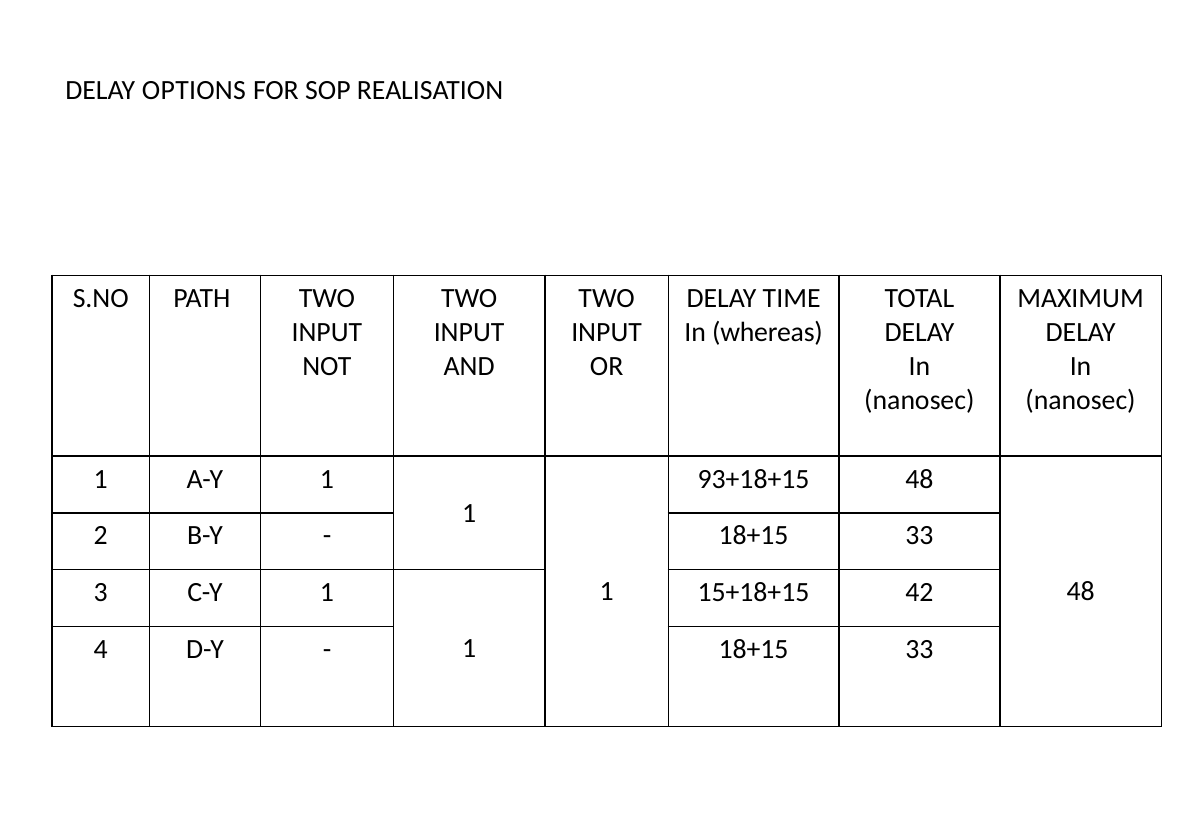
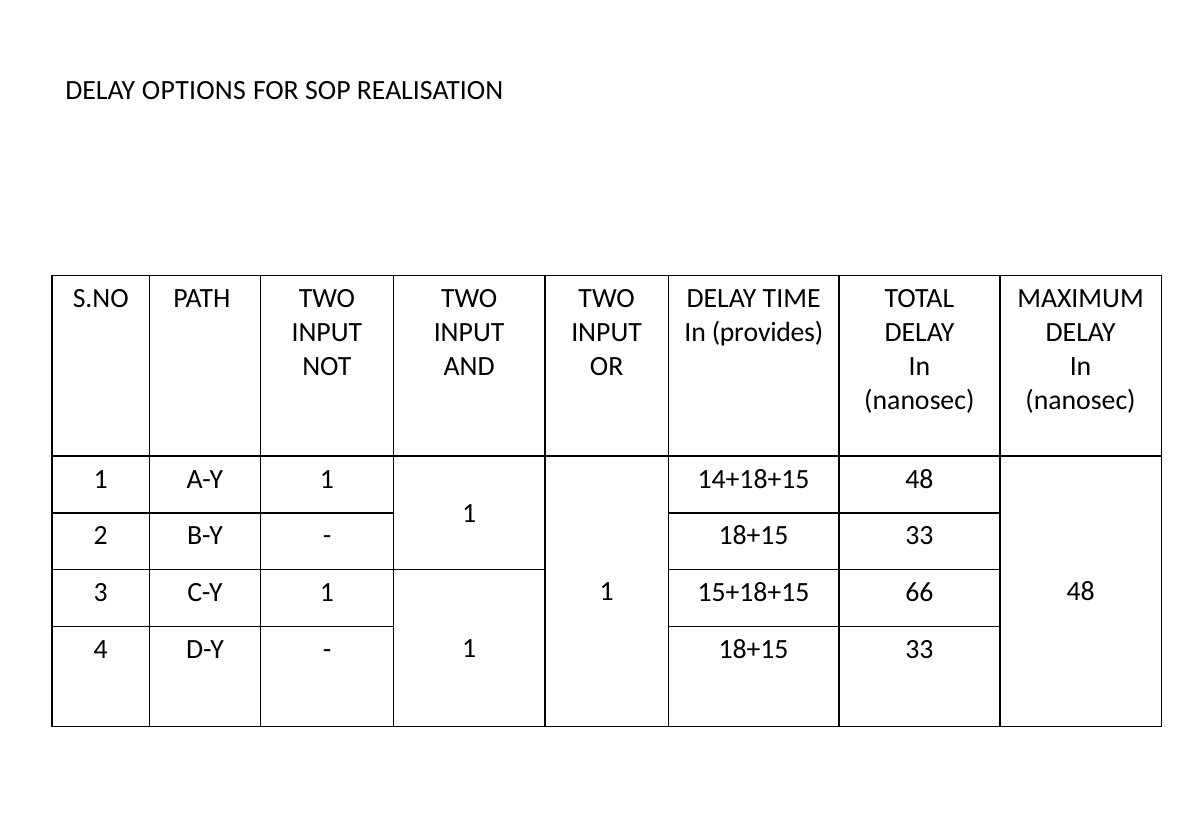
whereas: whereas -> provides
93+18+15: 93+18+15 -> 14+18+15
42: 42 -> 66
